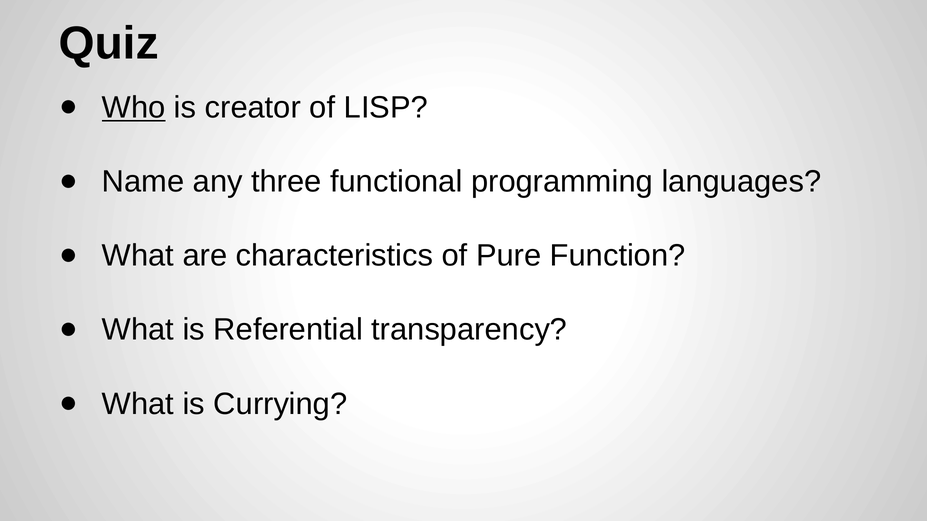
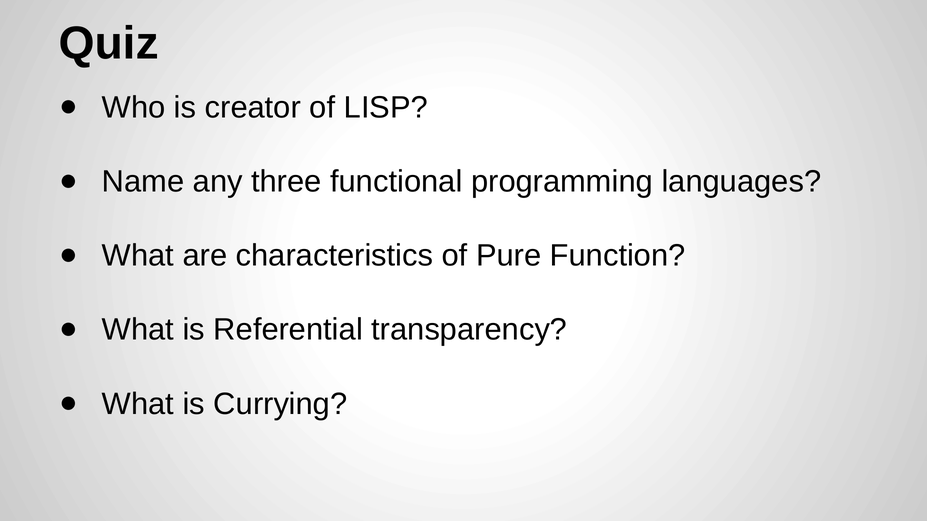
Who underline: present -> none
